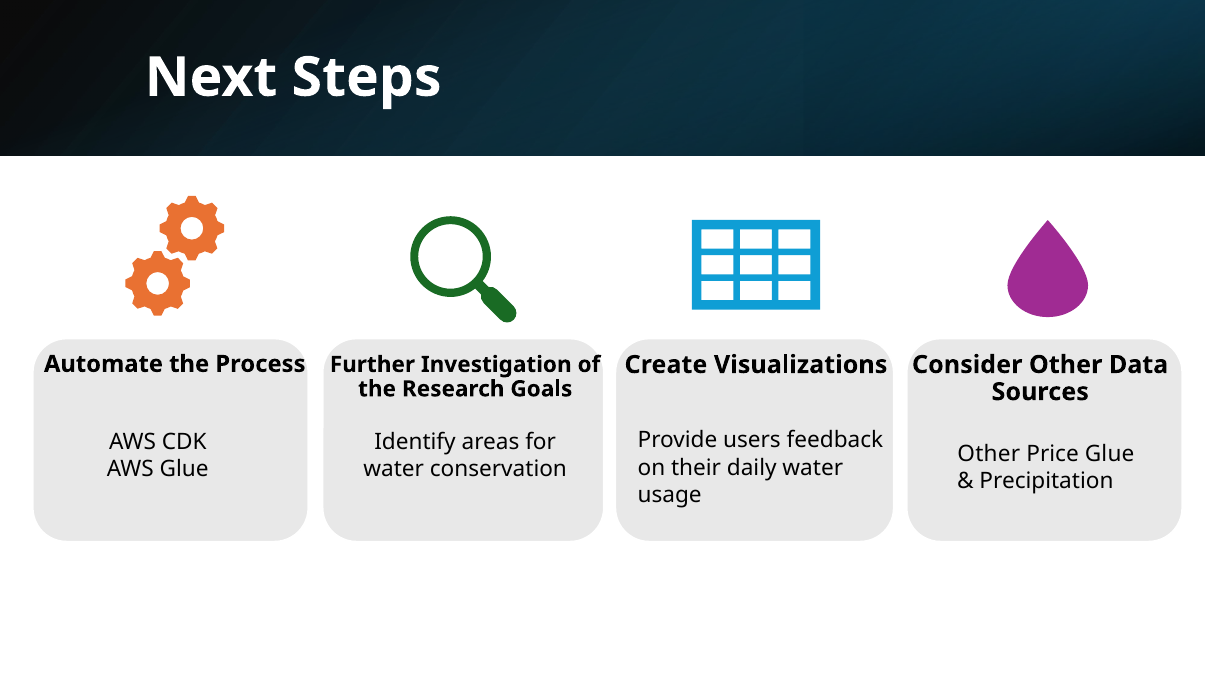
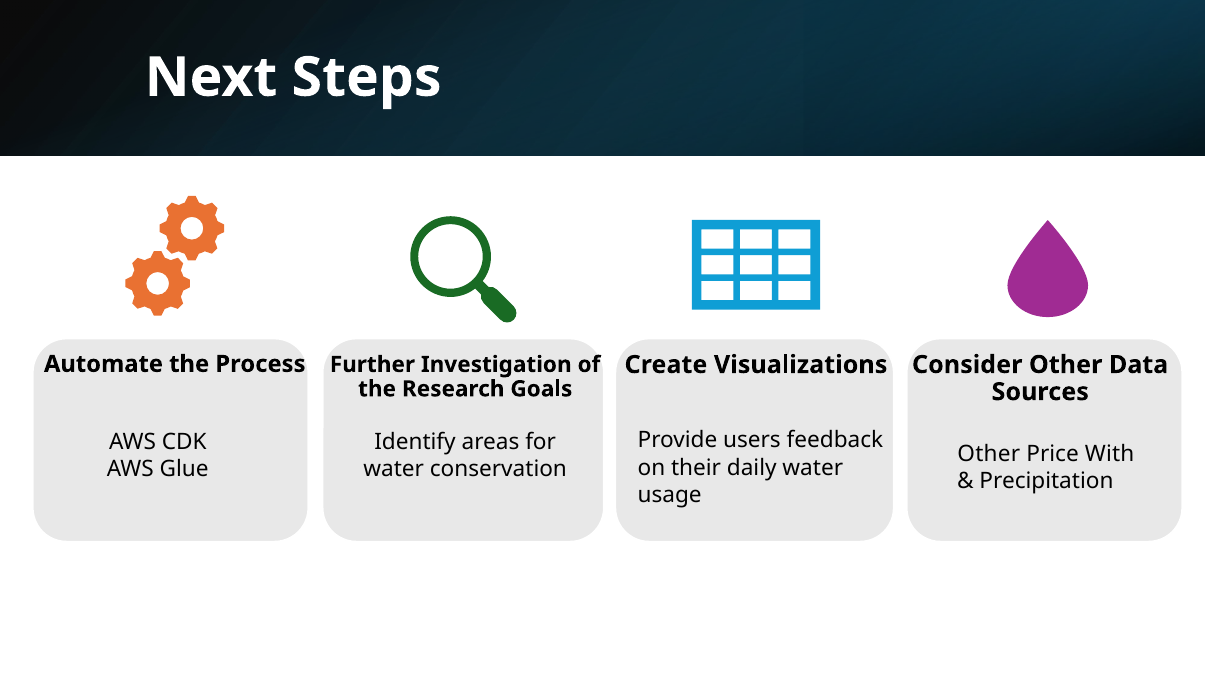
Price Glue: Glue -> With
